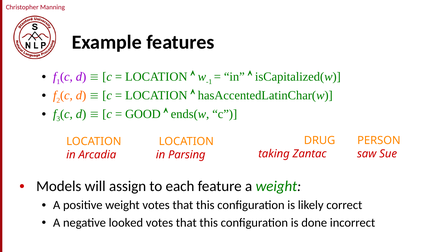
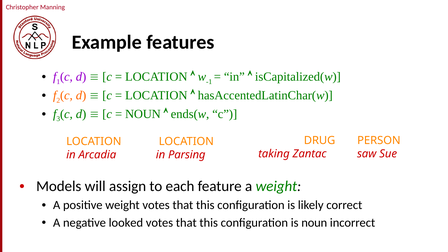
GOOD at (143, 114): GOOD -> NOUN
is done: done -> noun
